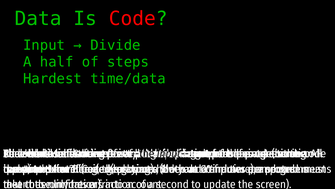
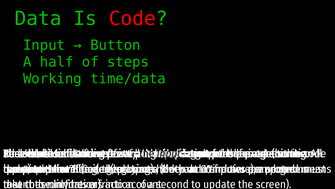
Divide: Divide -> Button
Hardest: Hardest -> Working
